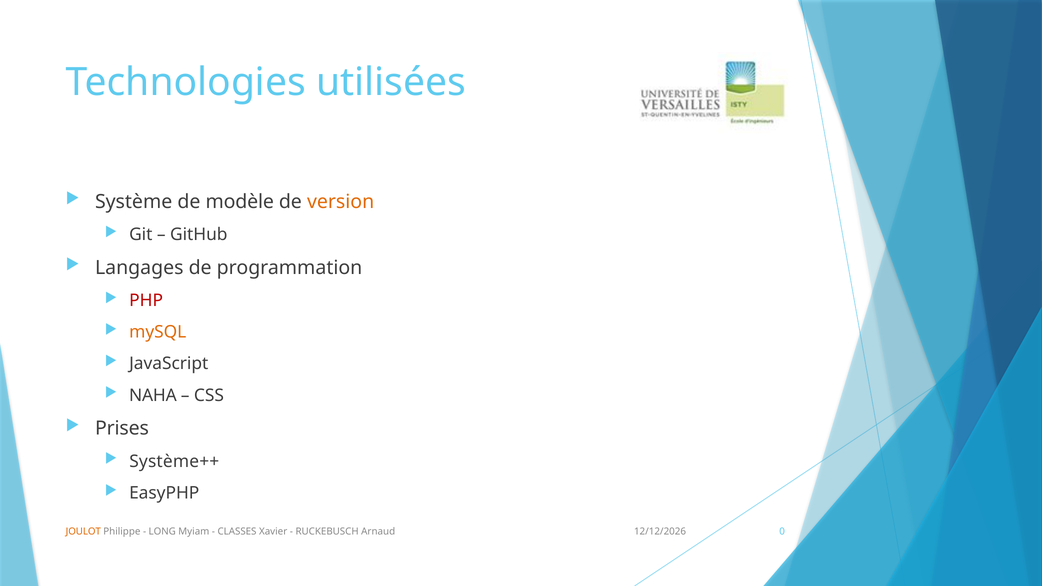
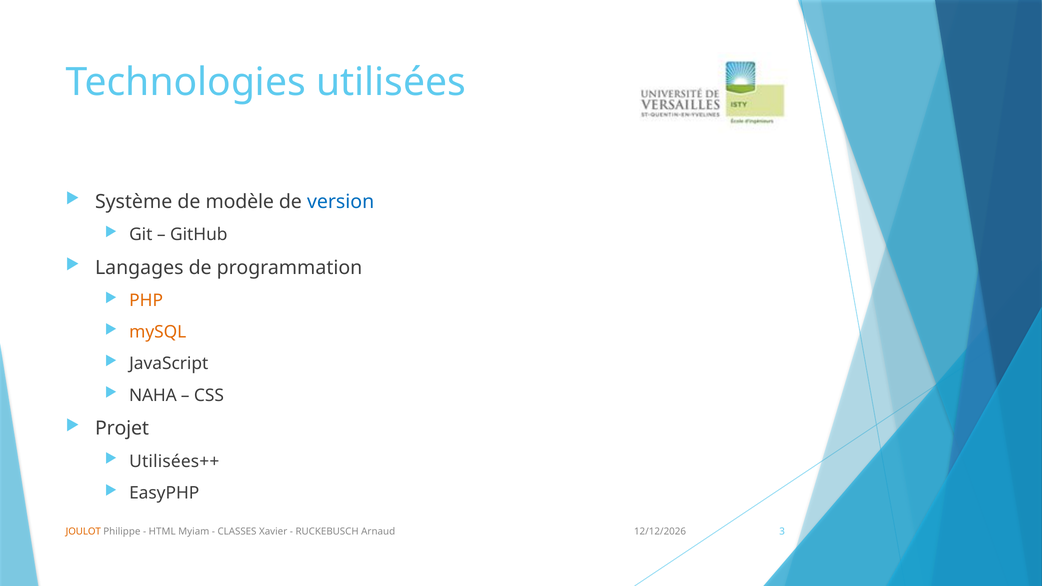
version colour: orange -> blue
PHP colour: red -> orange
Prises: Prises -> Projet
Système++: Système++ -> Utilisées++
LONG: LONG -> HTML
0: 0 -> 3
